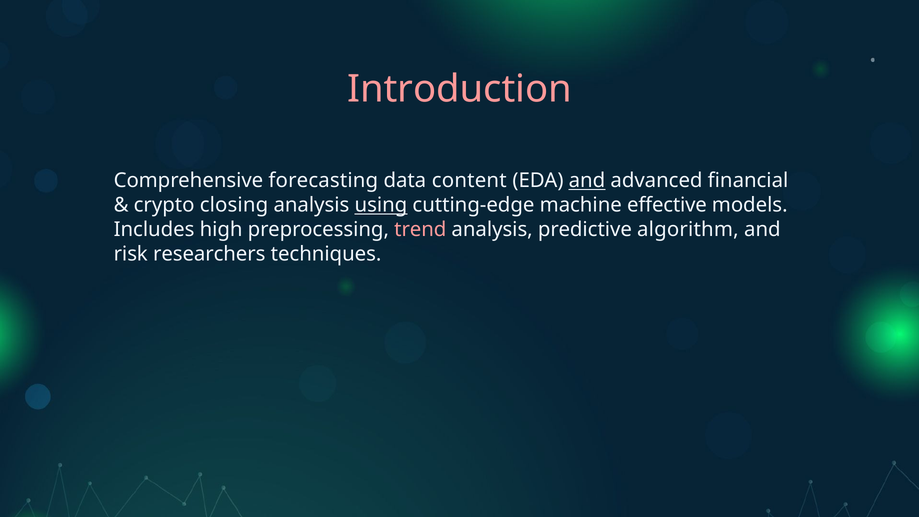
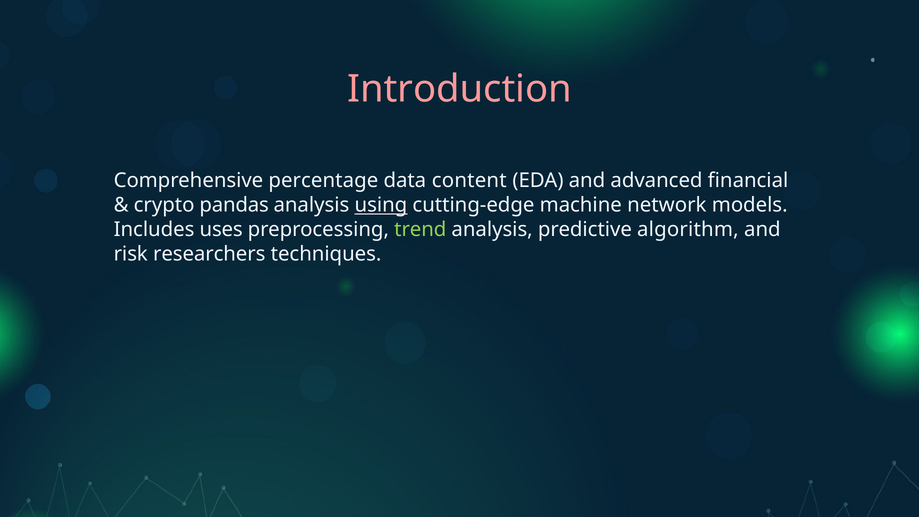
forecasting: forecasting -> percentage
and at (587, 181) underline: present -> none
closing: closing -> pandas
effective: effective -> network
high: high -> uses
trend colour: pink -> light green
